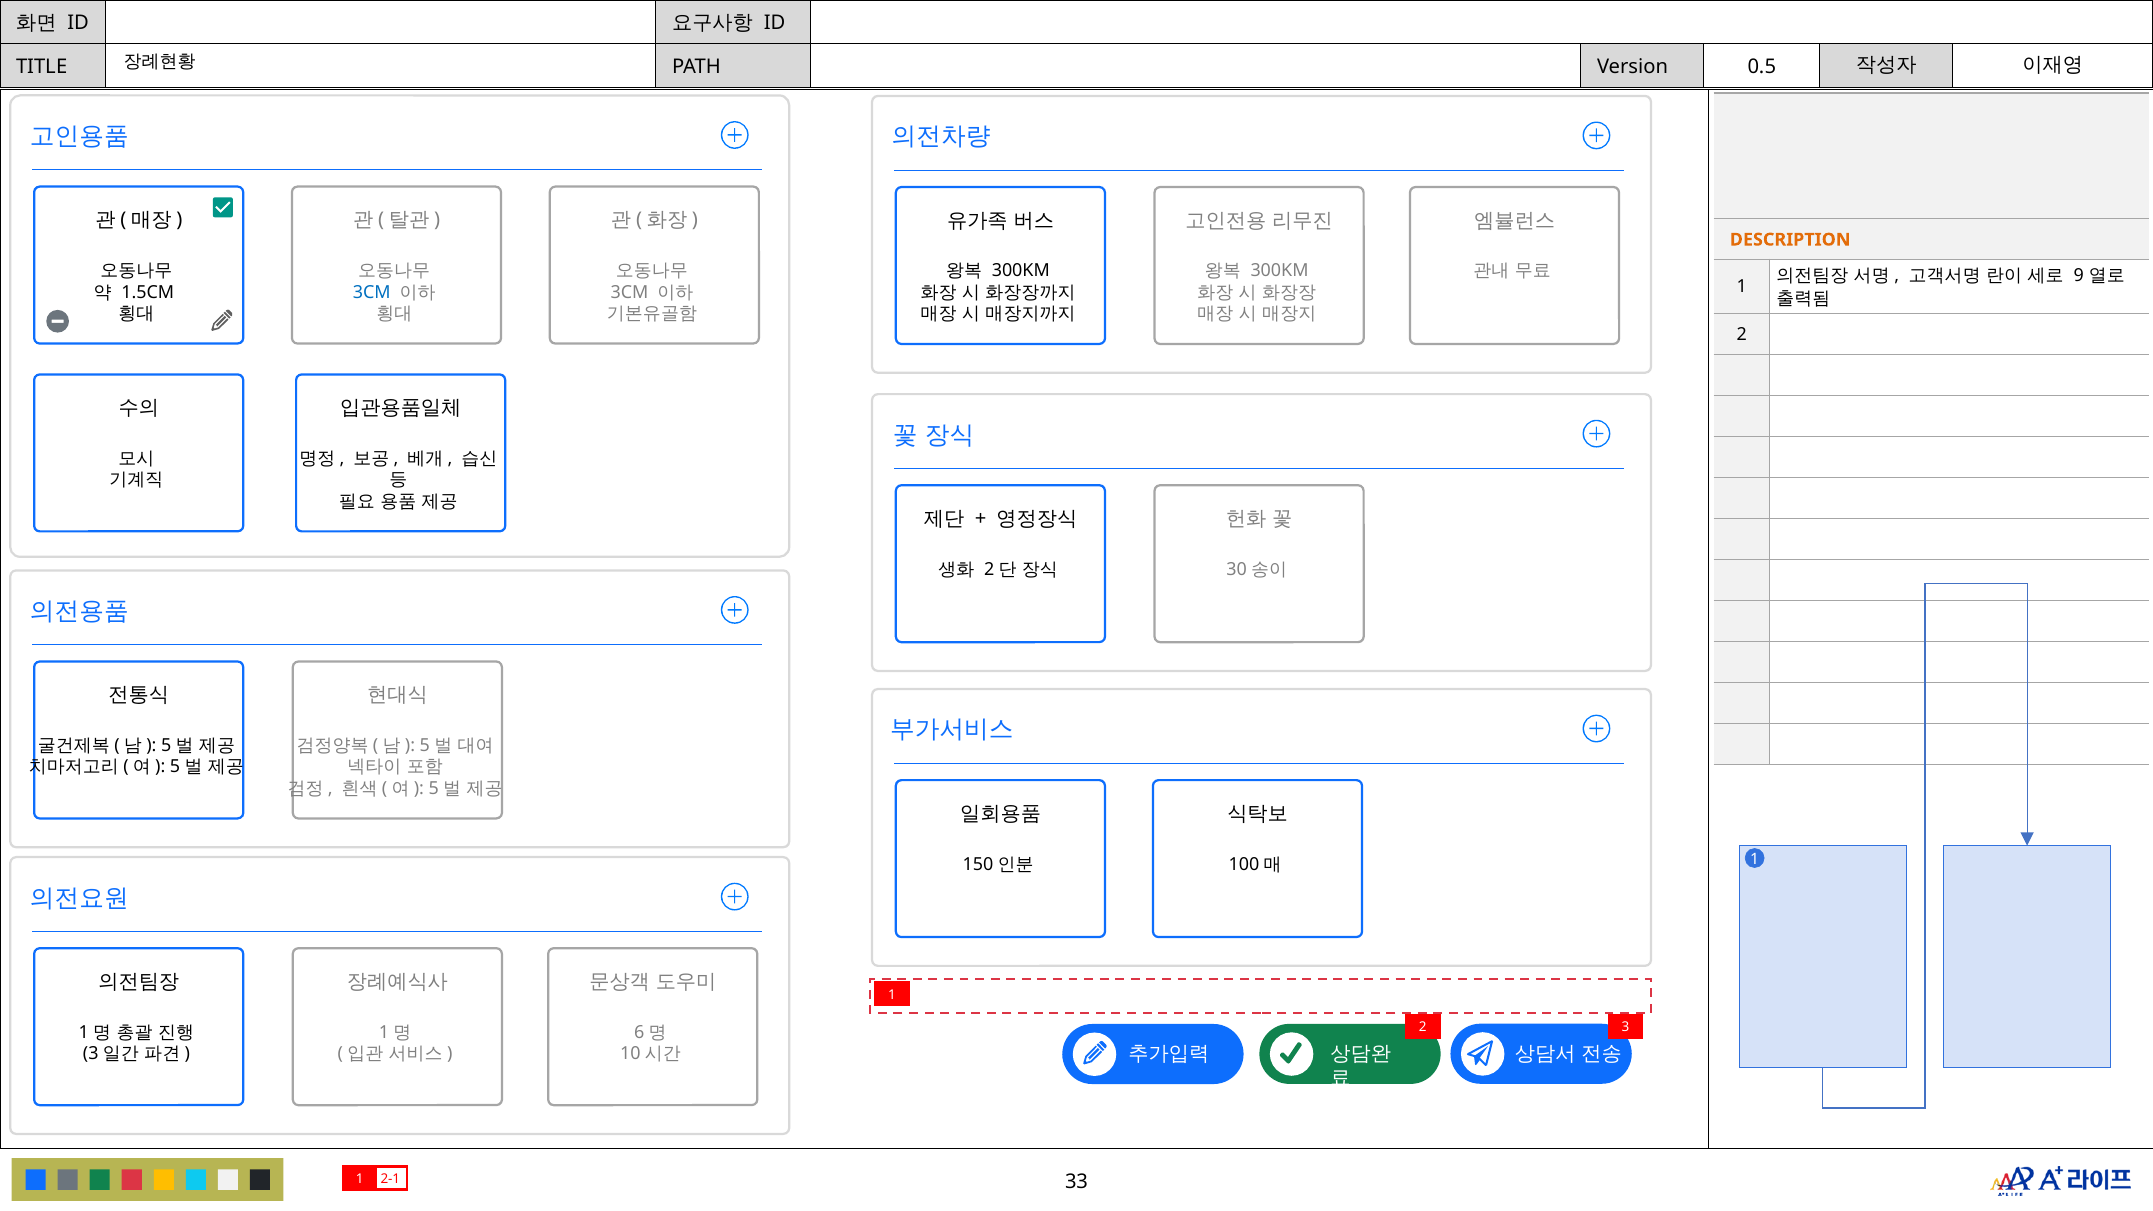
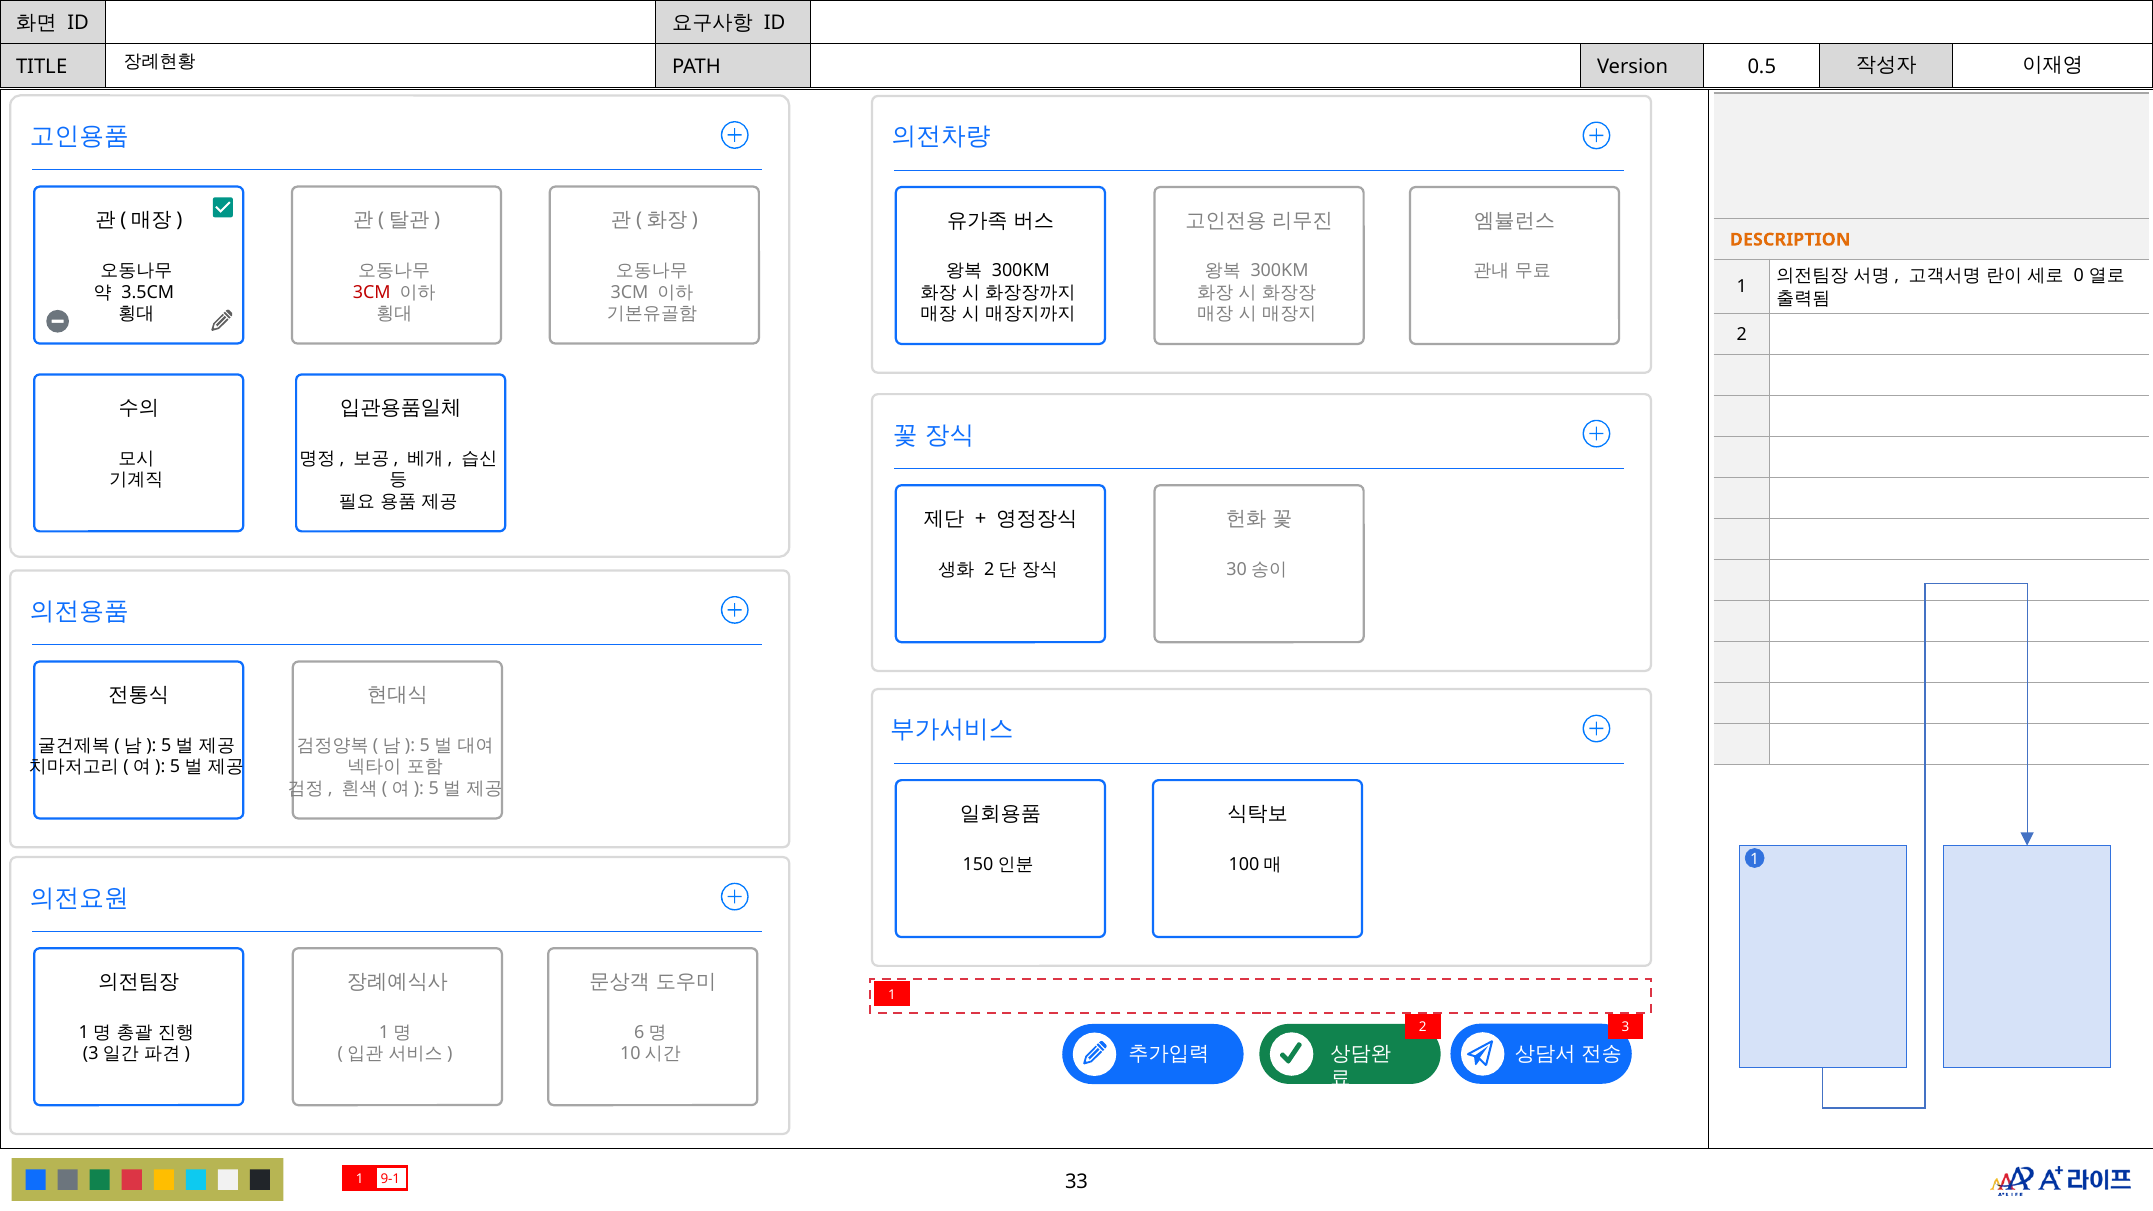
9: 9 -> 0
1.5CM: 1.5CM -> 3.5CM
3CM at (372, 292) colour: blue -> red
2-1: 2-1 -> 9-1
